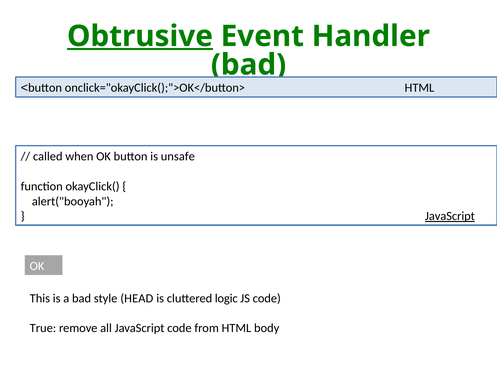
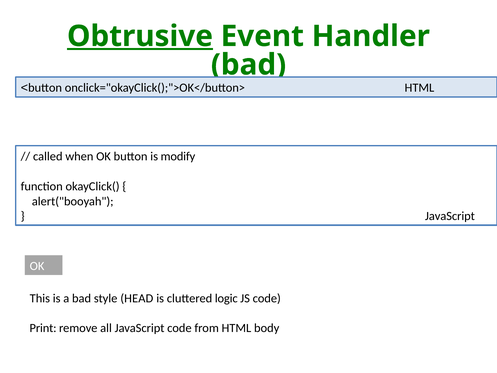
unsafe: unsafe -> modify
JavaScript at (450, 216) underline: present -> none
True: True -> Print
